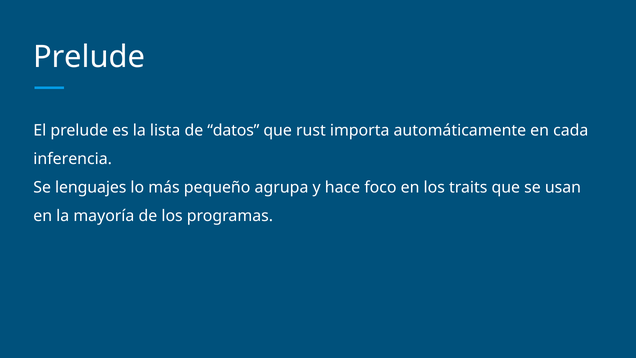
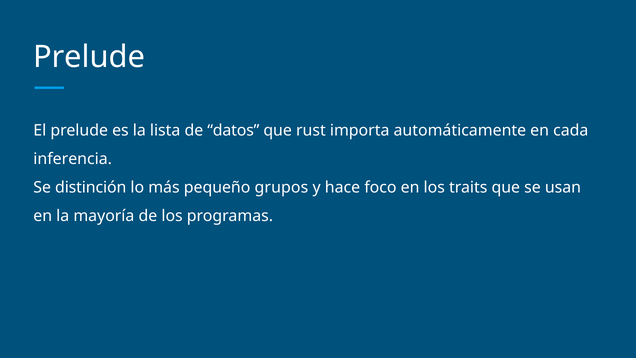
lenguajes: lenguajes -> distinción
agrupa: agrupa -> grupos
